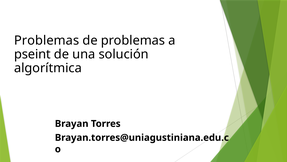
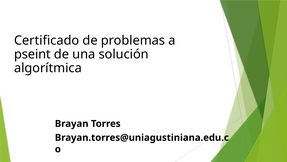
Problemas at (47, 40): Problemas -> Certificado
